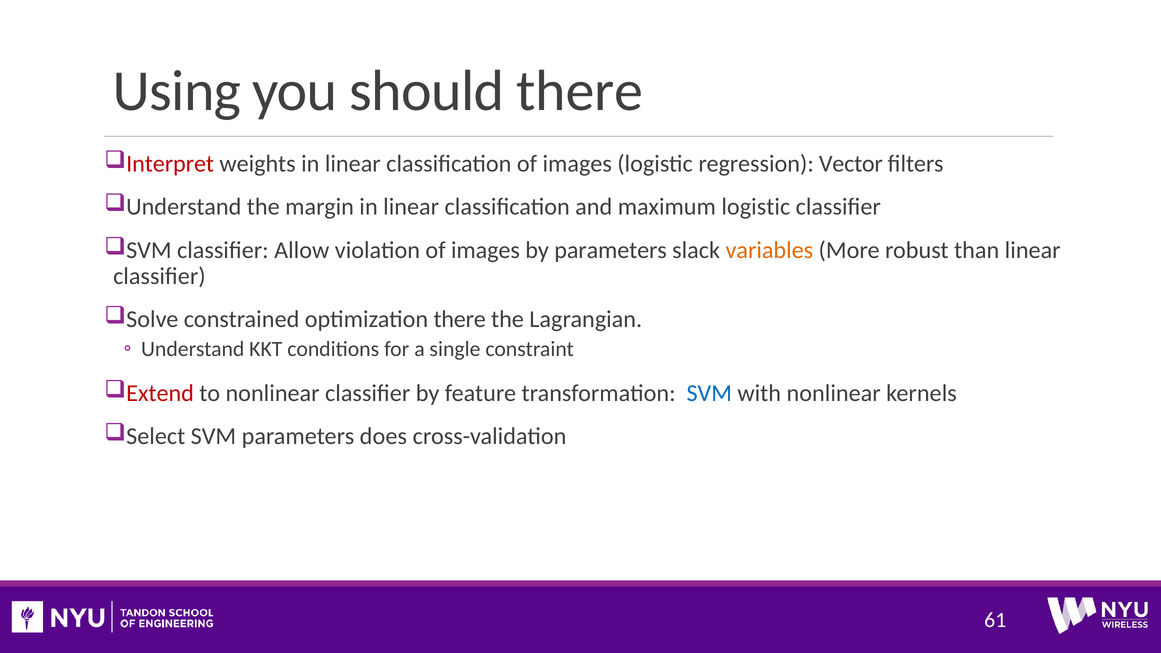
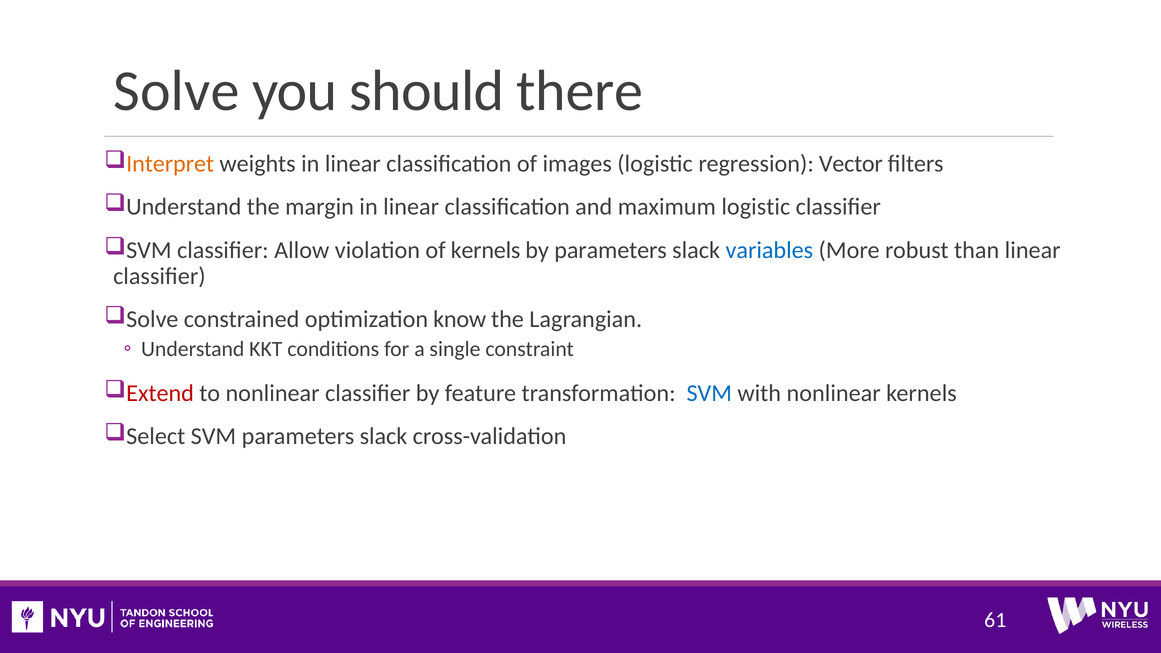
Using at (177, 91): Using -> Solve
Interpret colour: red -> orange
violation of images: images -> kernels
variables colour: orange -> blue
optimization there: there -> know
SVM parameters does: does -> slack
